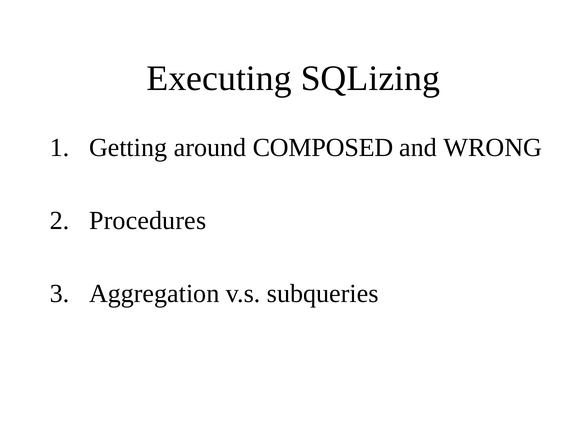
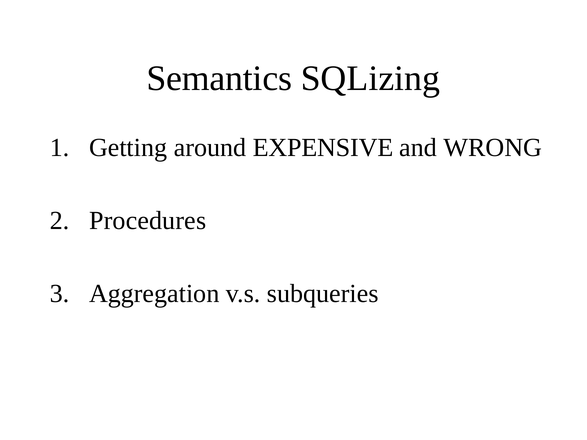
Executing: Executing -> Semantics
COMPOSED: COMPOSED -> EXPENSIVE
